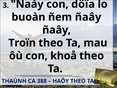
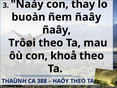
döïa: döïa -> thay
Troïn: Troïn -> Trôøi
